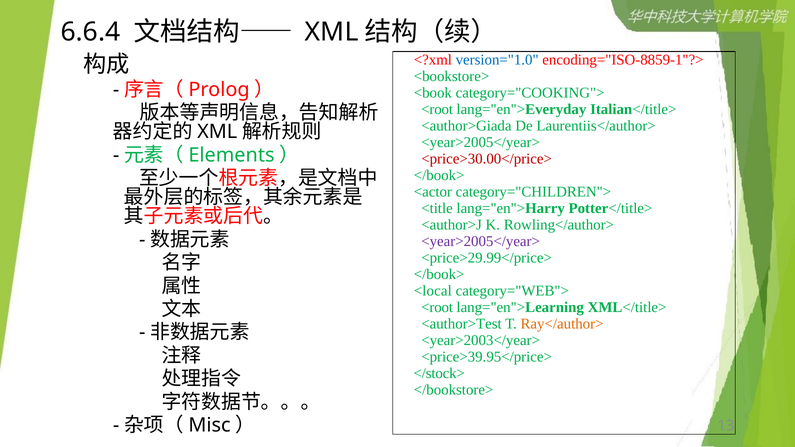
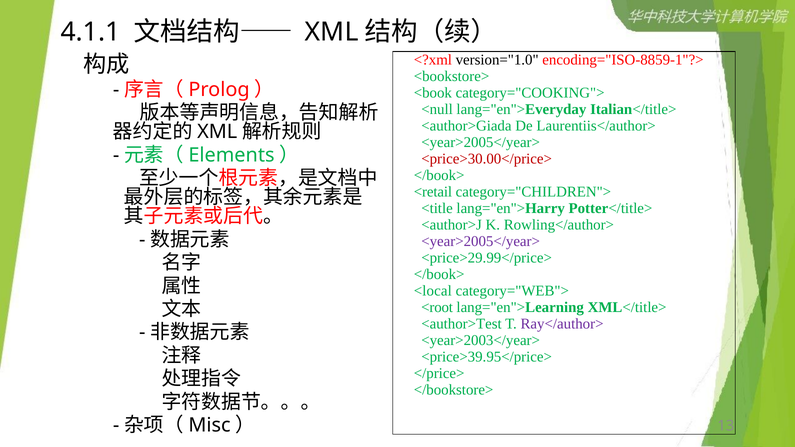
6.6.4: 6.6.4 -> 4.1.1
version="1.0 colour: blue -> black
<root at (437, 109): <root -> <null
<actor: <actor -> <retail
Ray</author> colour: orange -> purple
</stock>: </stock> -> </price>
